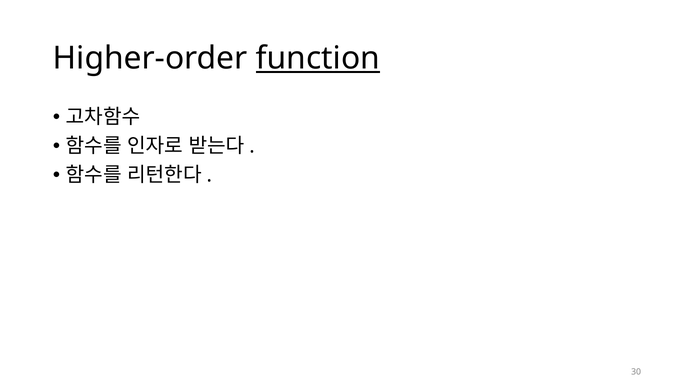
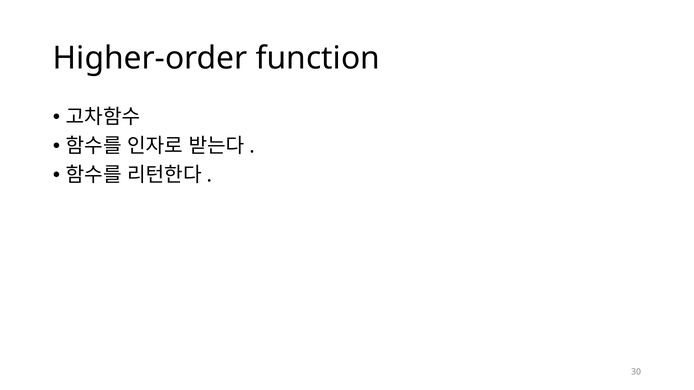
function underline: present -> none
